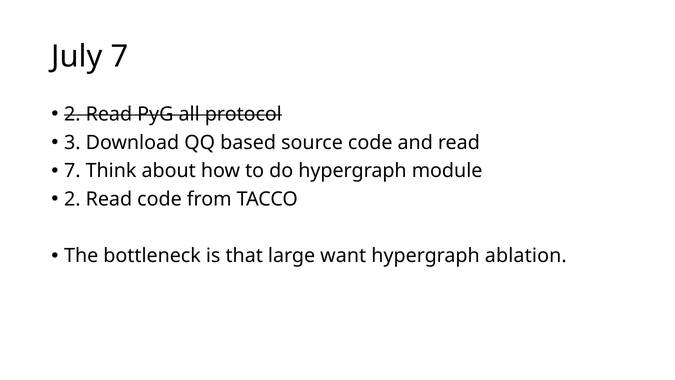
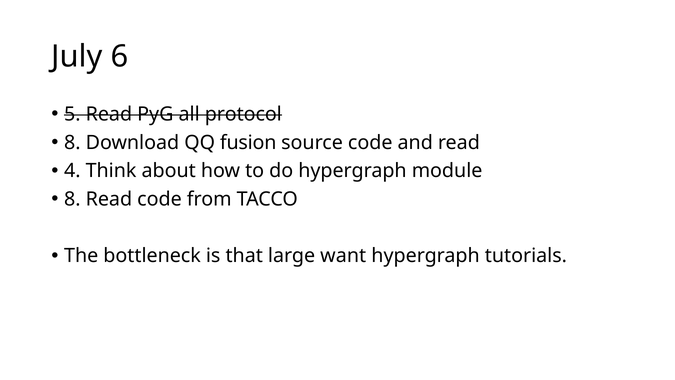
July 7: 7 -> 6
2 at (72, 114): 2 -> 5
3 at (72, 142): 3 -> 8
based: based -> fusion
7 at (72, 171): 7 -> 4
2 at (72, 199): 2 -> 8
ablation: ablation -> tutorials
